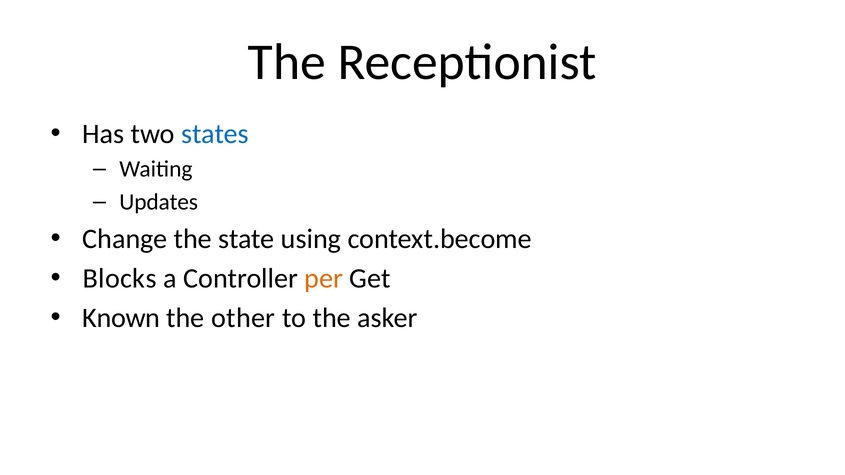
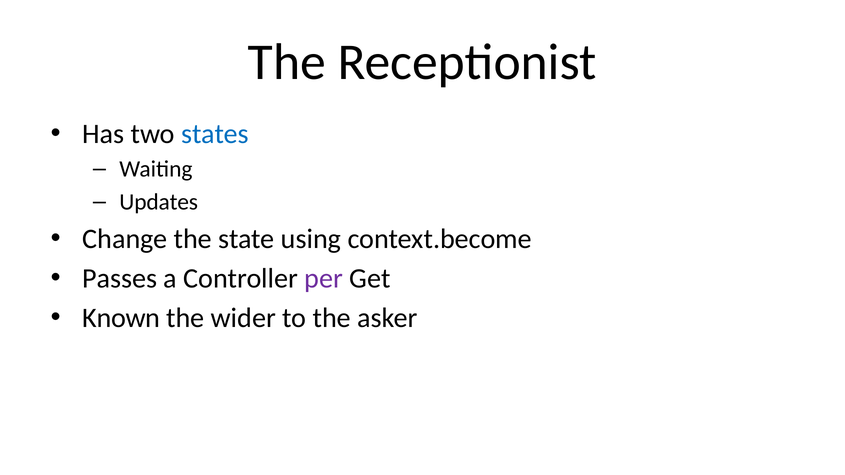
Blocks: Blocks -> Passes
per colour: orange -> purple
other: other -> wider
